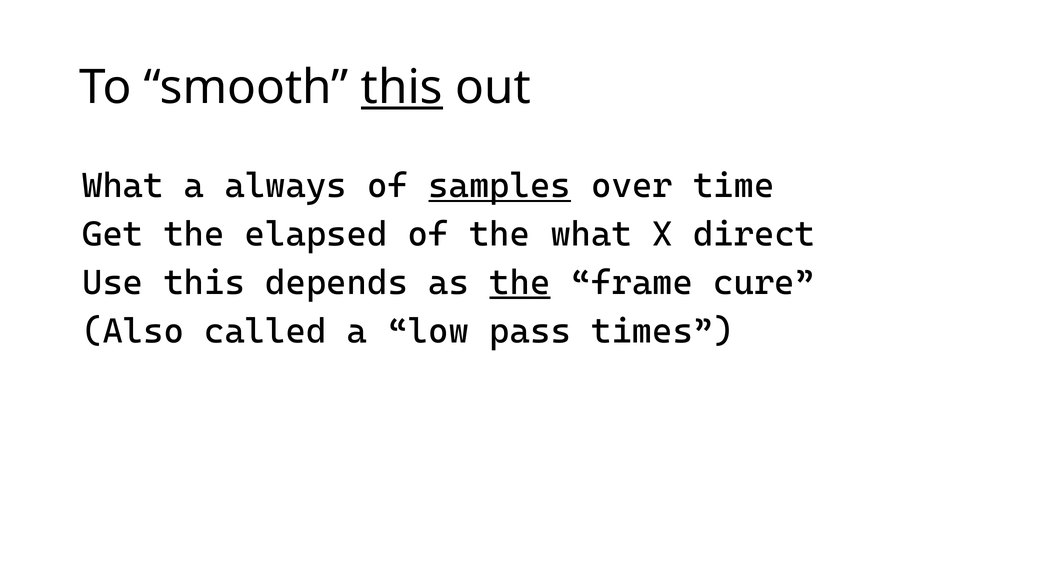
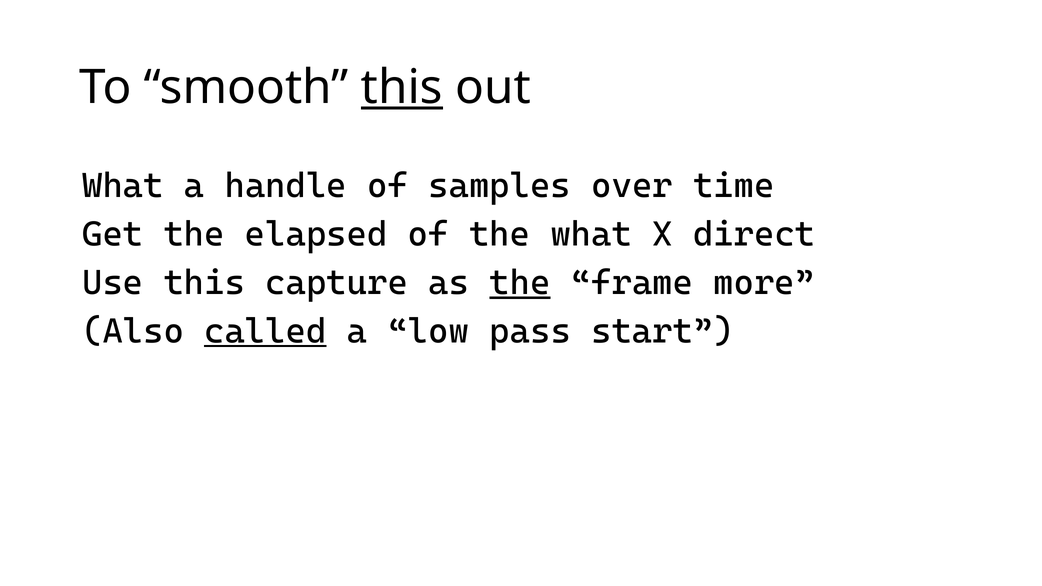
always: always -> handle
samples underline: present -> none
depends: depends -> capture
cure: cure -> more
called underline: none -> present
times: times -> start
